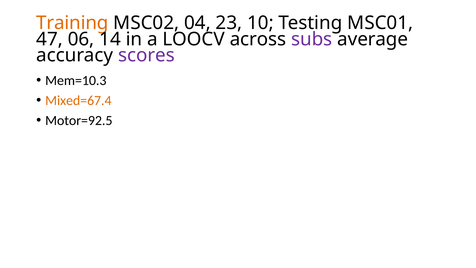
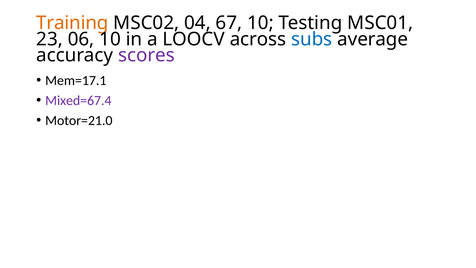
23: 23 -> 67
47: 47 -> 23
06 14: 14 -> 10
subs colour: purple -> blue
Mem=10.3: Mem=10.3 -> Mem=17.1
Mixed=67.4 colour: orange -> purple
Motor=92.5: Motor=92.5 -> Motor=21.0
